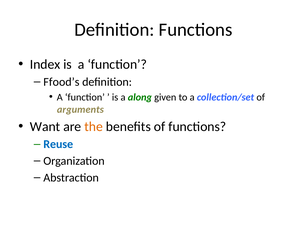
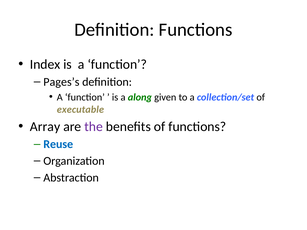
Ffood’s: Ffood’s -> Pages’s
arguments: arguments -> executable
Want: Want -> Array
the colour: orange -> purple
